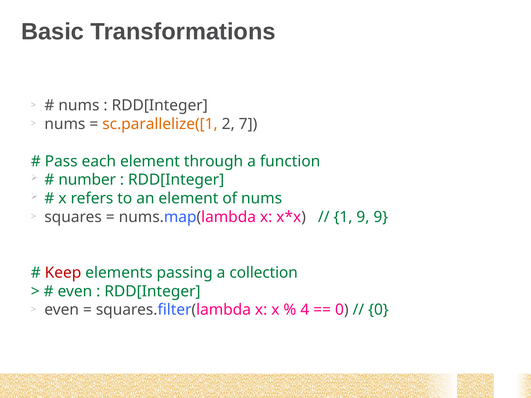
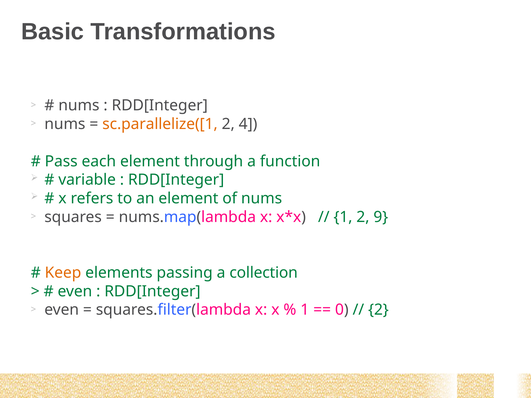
7: 7 -> 4
number: number -> variable
1 9: 9 -> 2
Keep colour: red -> orange
4 at (305, 310): 4 -> 1
0 at (378, 310): 0 -> 2
